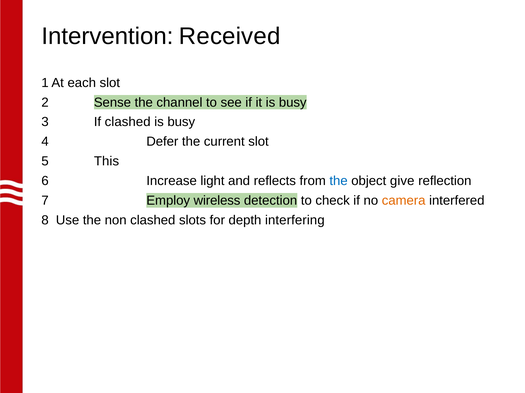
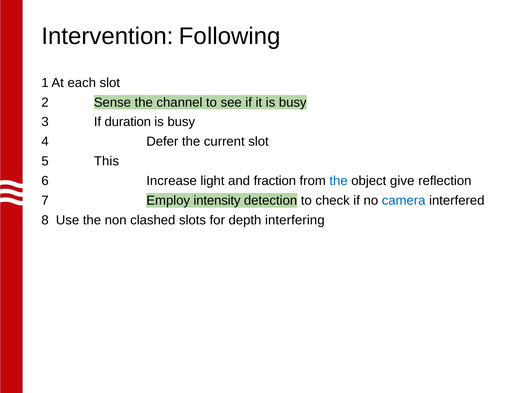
Received: Received -> Following
If clashed: clashed -> duration
reflects: reflects -> fraction
wireless: wireless -> intensity
camera colour: orange -> blue
